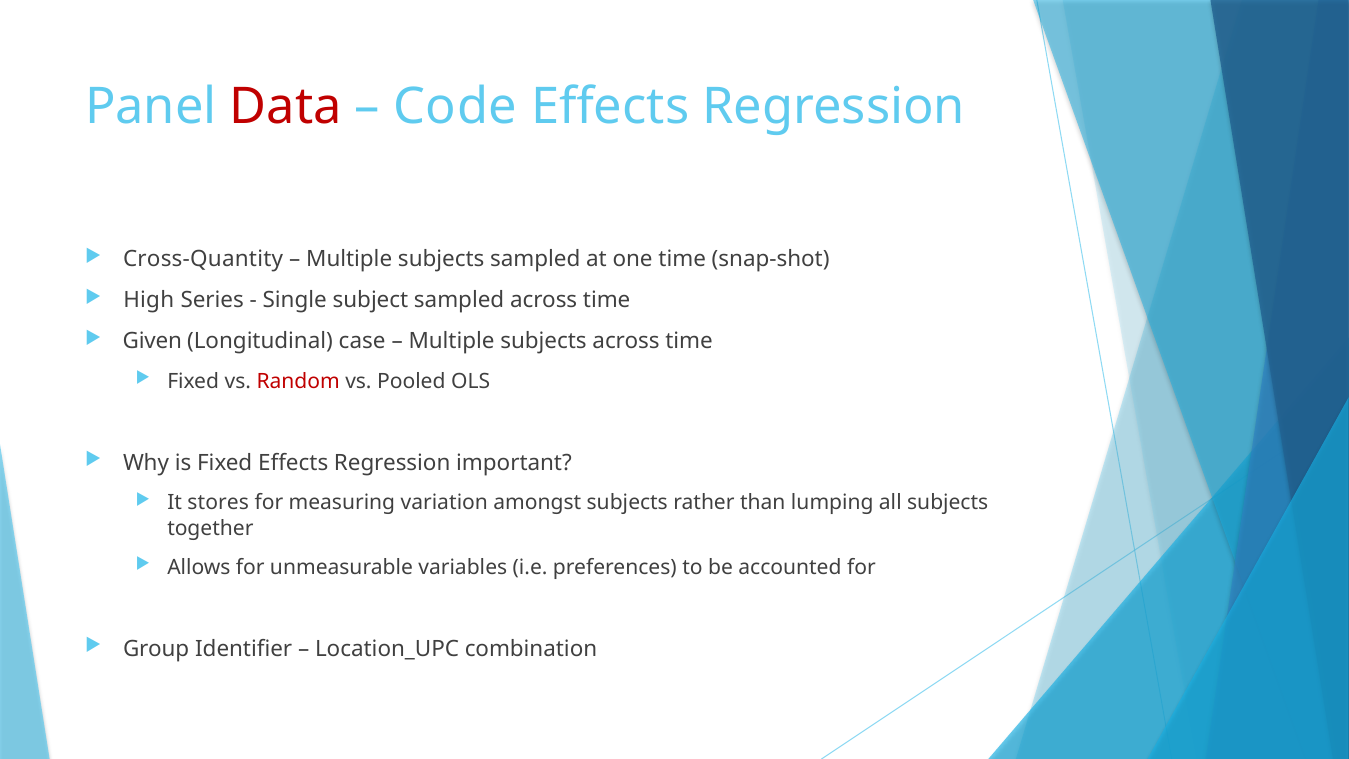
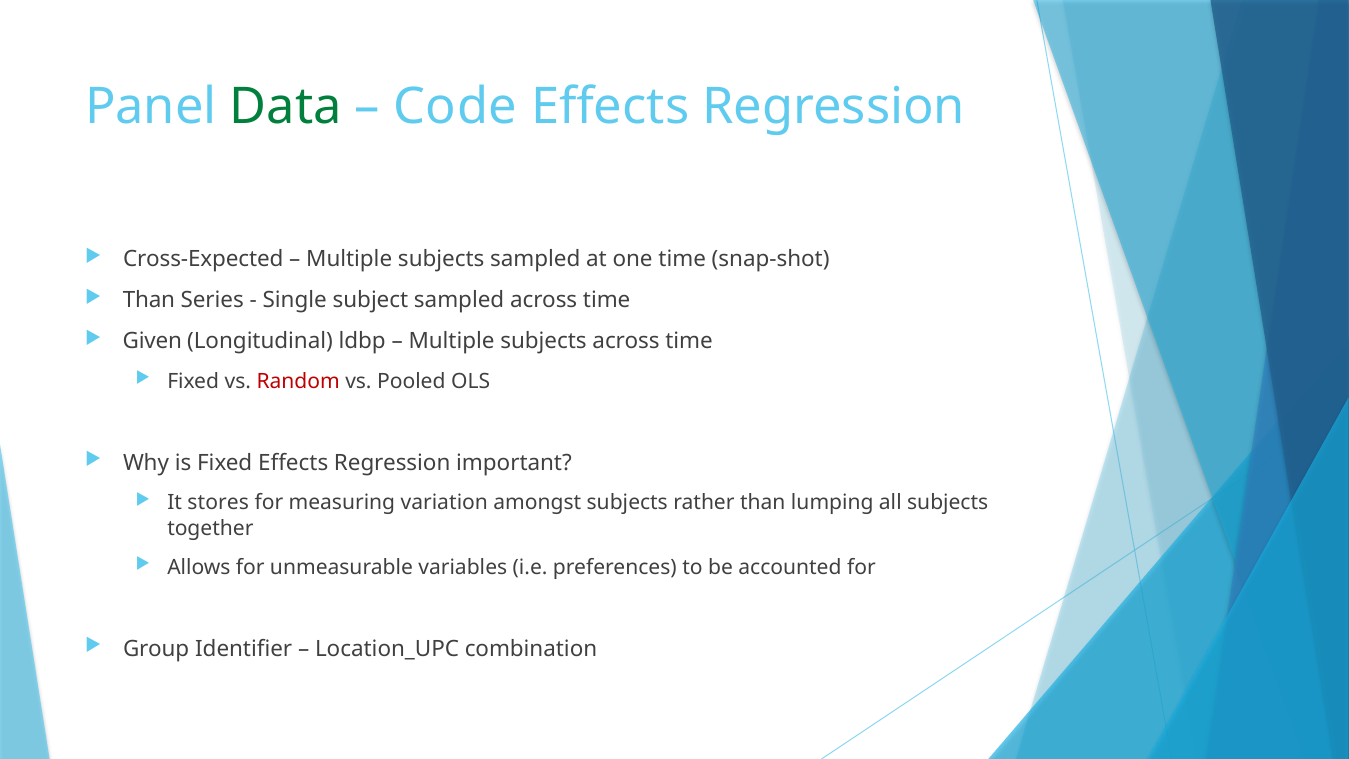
Data colour: red -> green
Cross-Quantity: Cross-Quantity -> Cross-Expected
High at (149, 300): High -> Than
case: case -> ldbp
